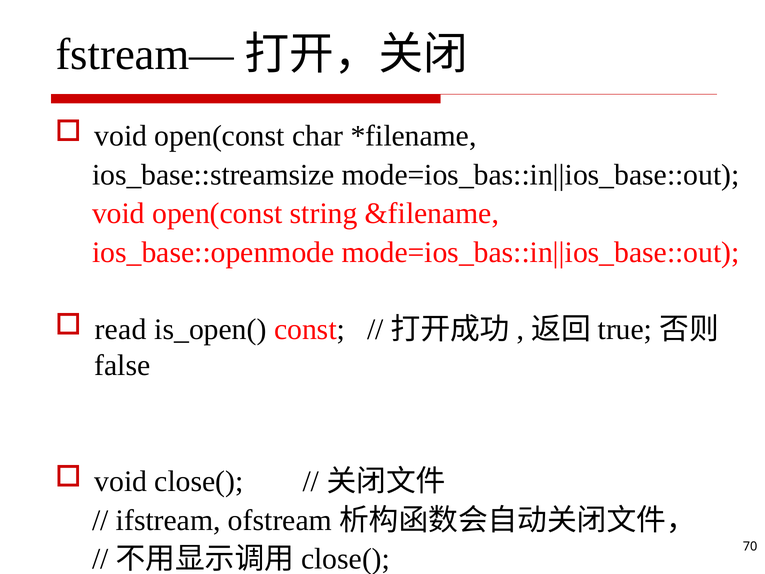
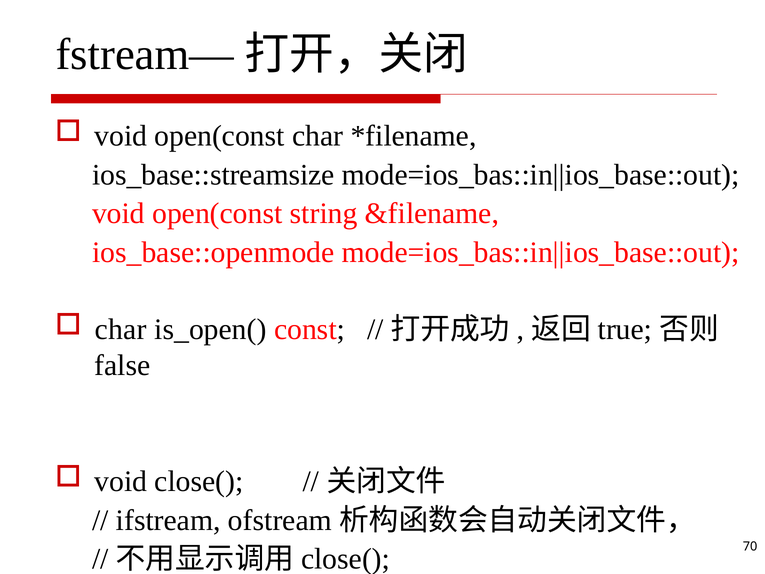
read at (121, 329): read -> char
